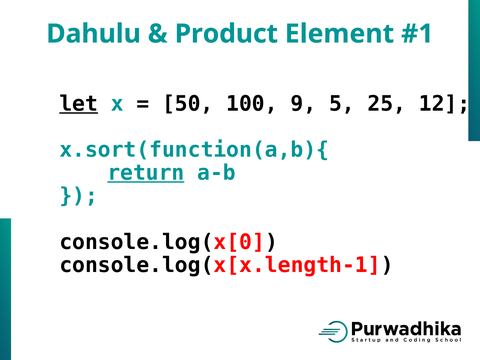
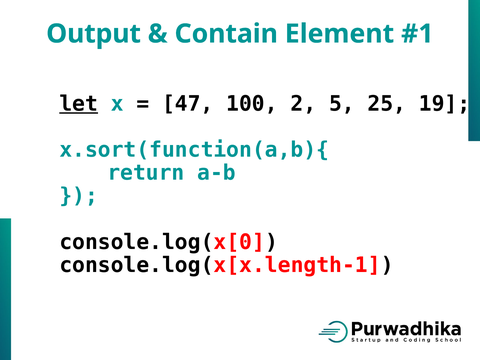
Dahulu: Dahulu -> Output
Product: Product -> Contain
50: 50 -> 47
9: 9 -> 2
12: 12 -> 19
return underline: present -> none
